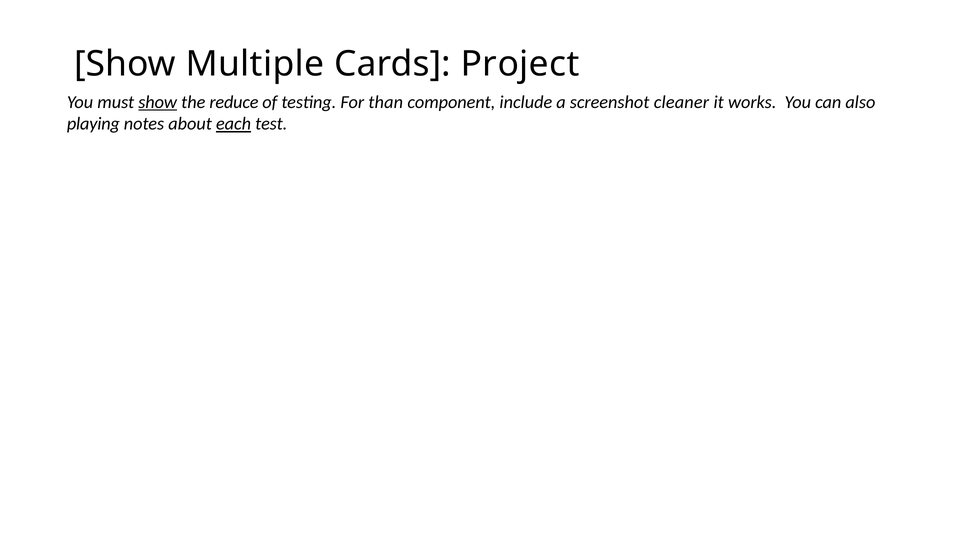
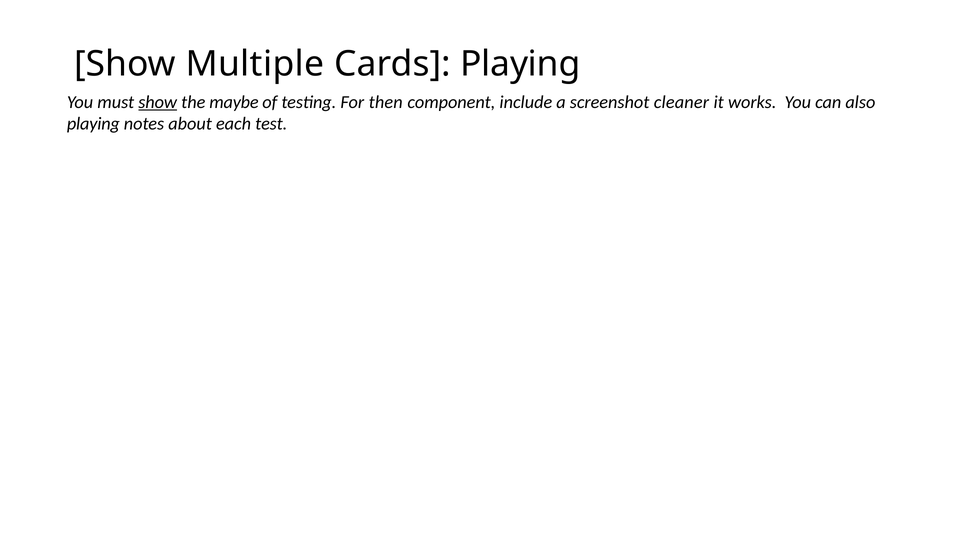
Cards Project: Project -> Playing
reduce: reduce -> maybe
than: than -> then
each underline: present -> none
